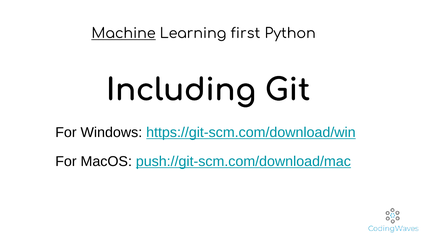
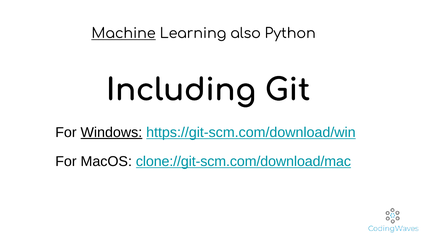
first: first -> also
Windows underline: none -> present
push://git-scm.com/download/mac: push://git-scm.com/download/mac -> clone://git-scm.com/download/mac
